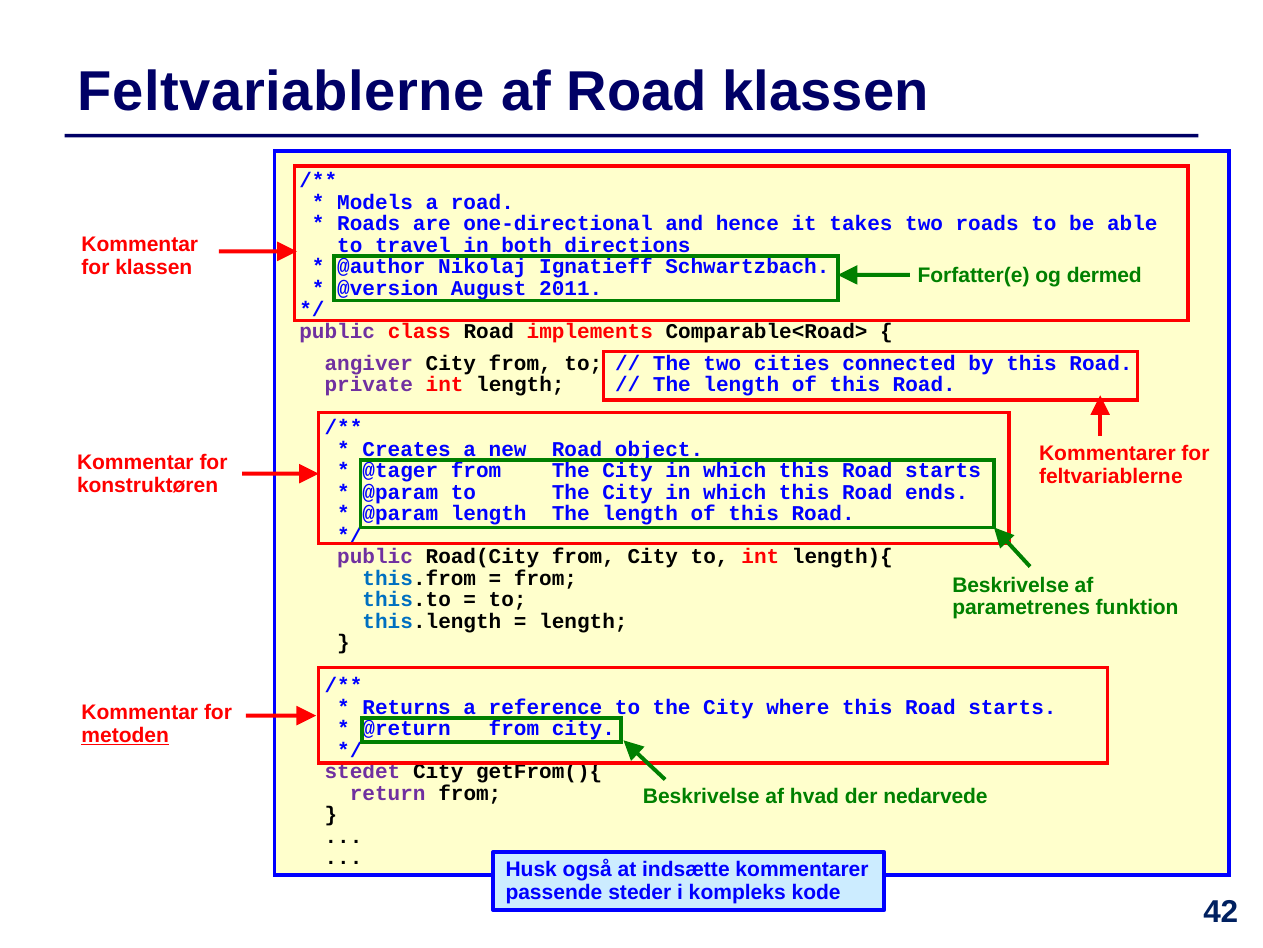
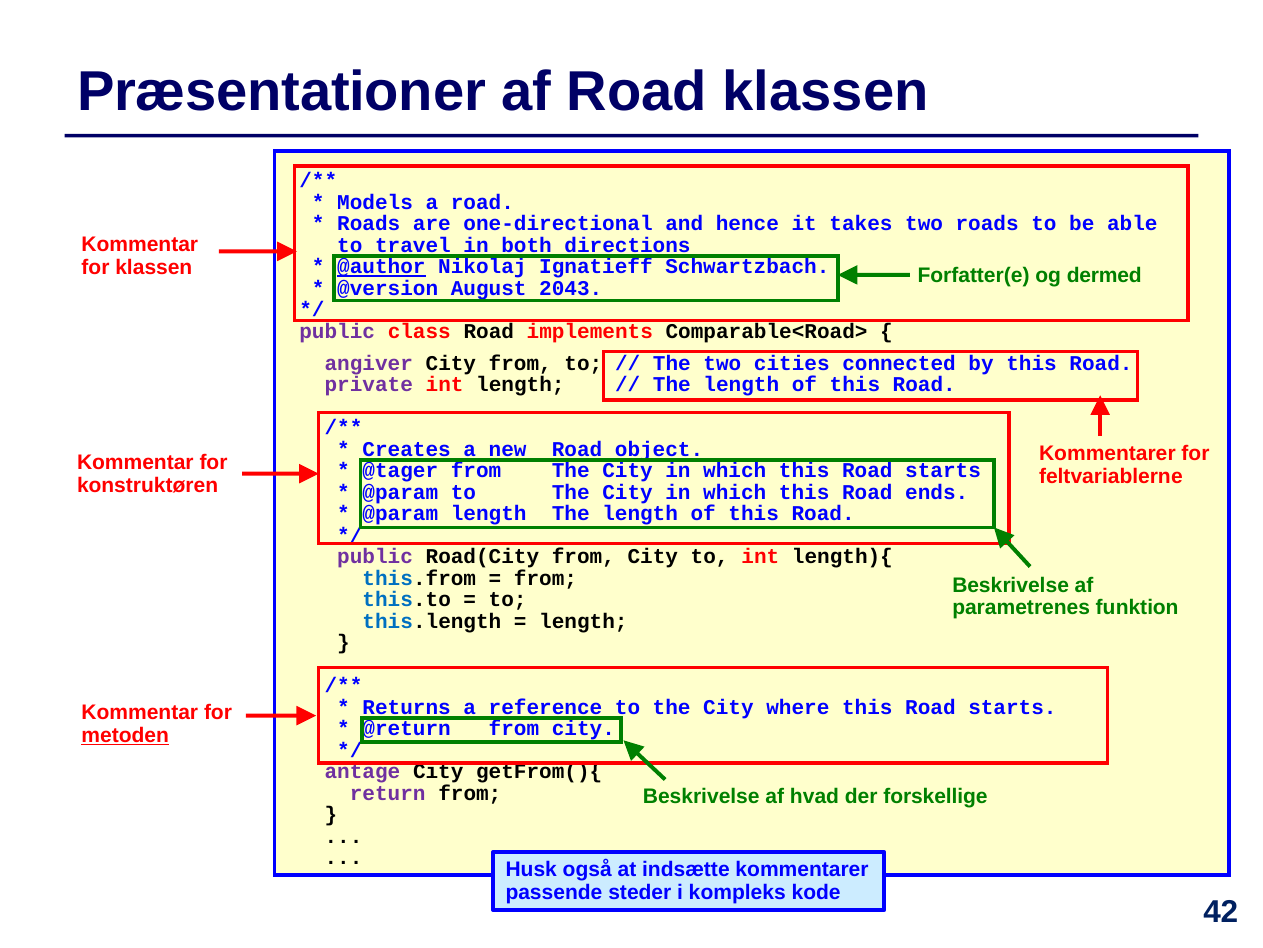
Feltvariablerne at (281, 92): Feltvariablerne -> Præsentationer
@author underline: none -> present
2011: 2011 -> 2043
stedet: stedet -> antage
nedarvede: nedarvede -> forskellige
